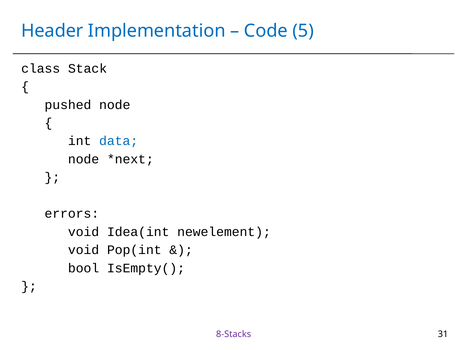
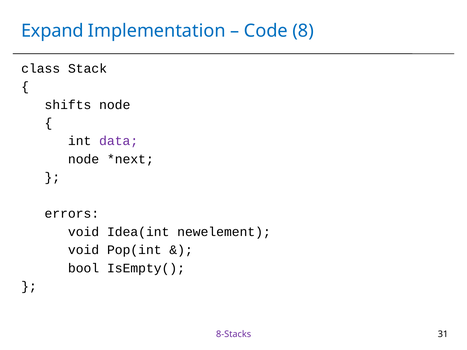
Header: Header -> Expand
5: 5 -> 8
pushed: pushed -> shifts
data colour: blue -> purple
